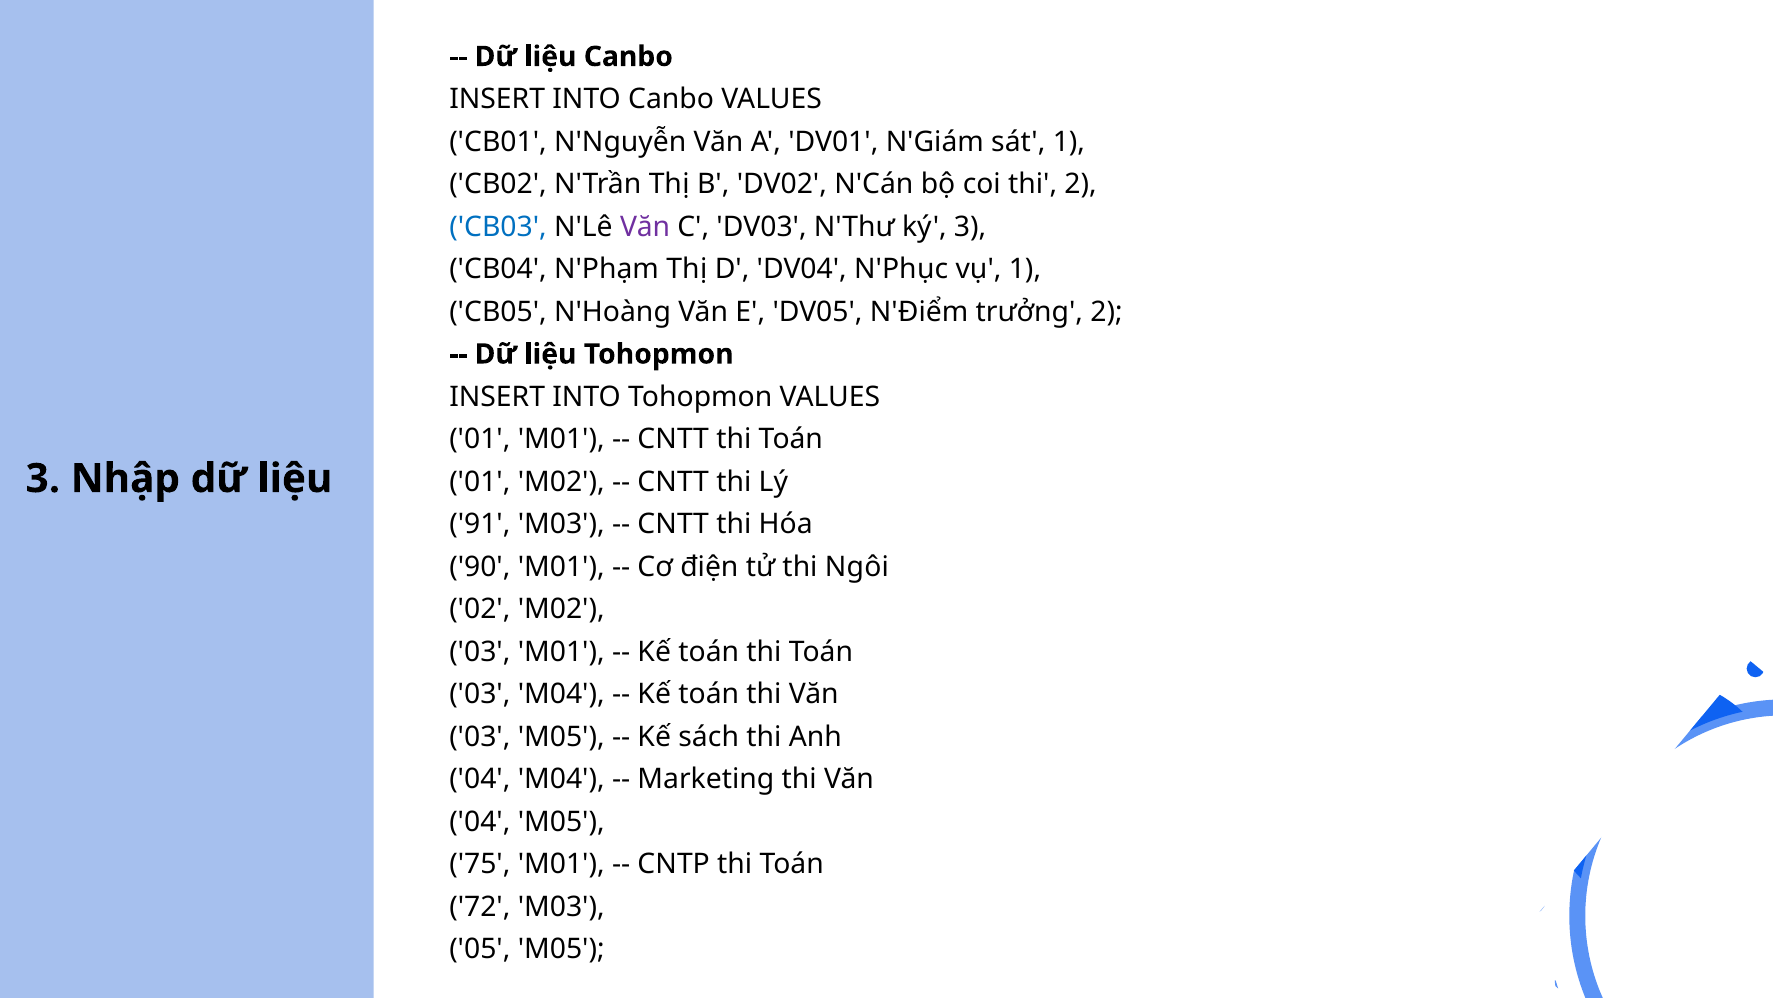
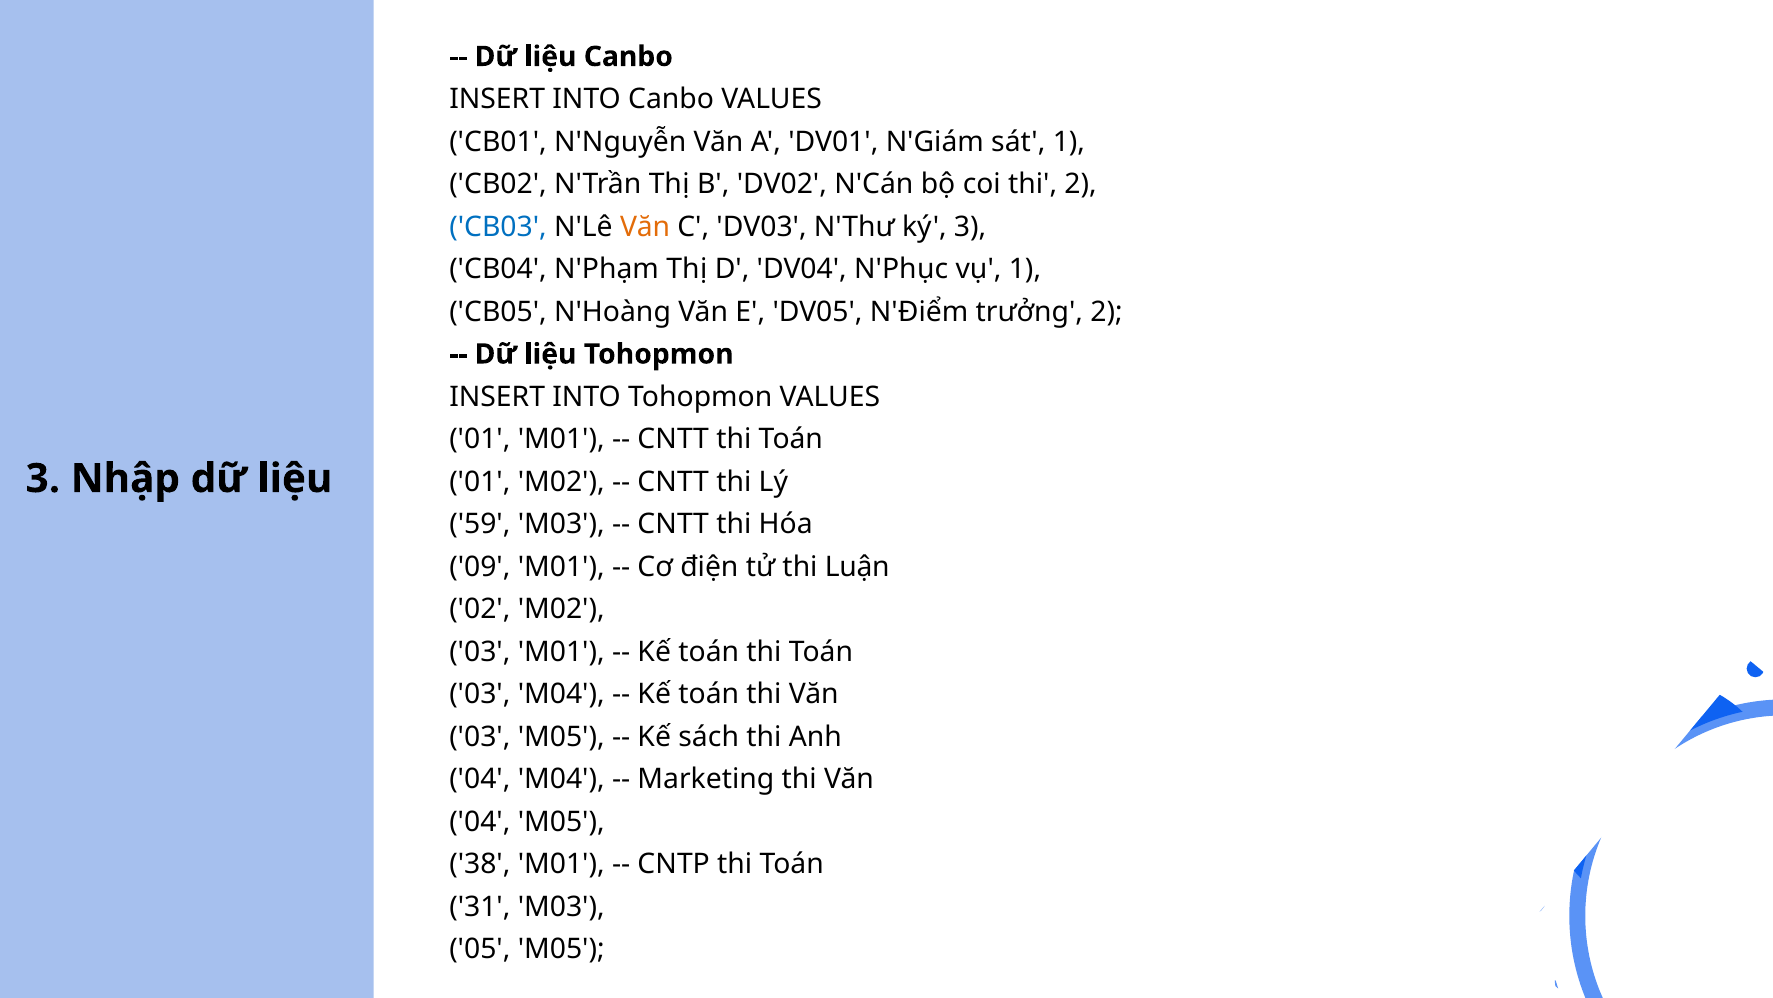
Văn at (645, 227) colour: purple -> orange
91: 91 -> 59
90: 90 -> 09
Ngôi: Ngôi -> Luận
75: 75 -> 38
72: 72 -> 31
